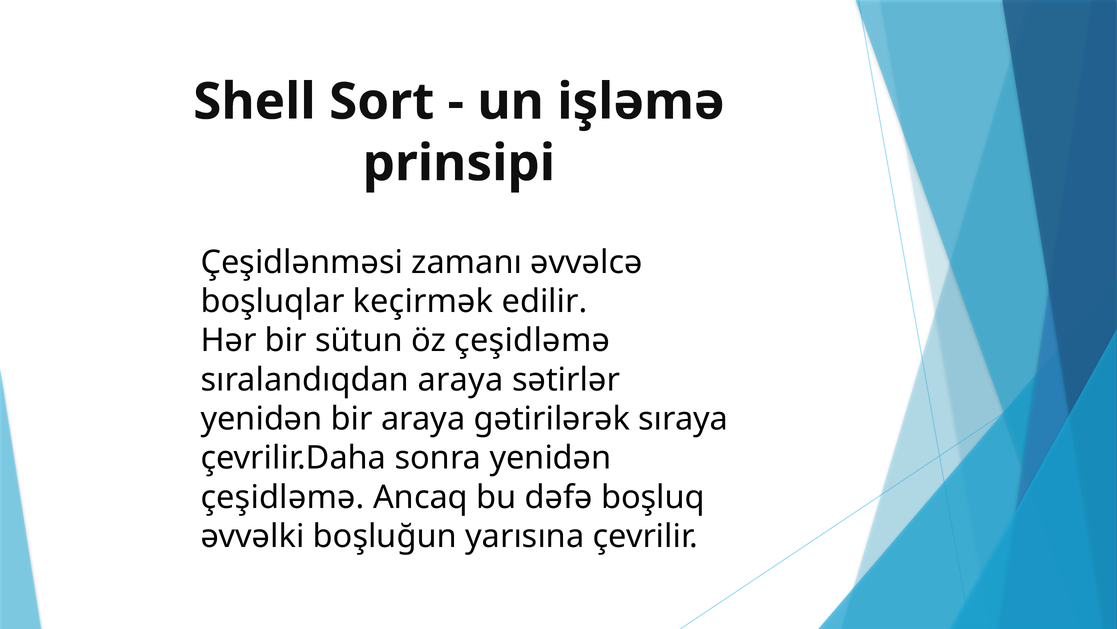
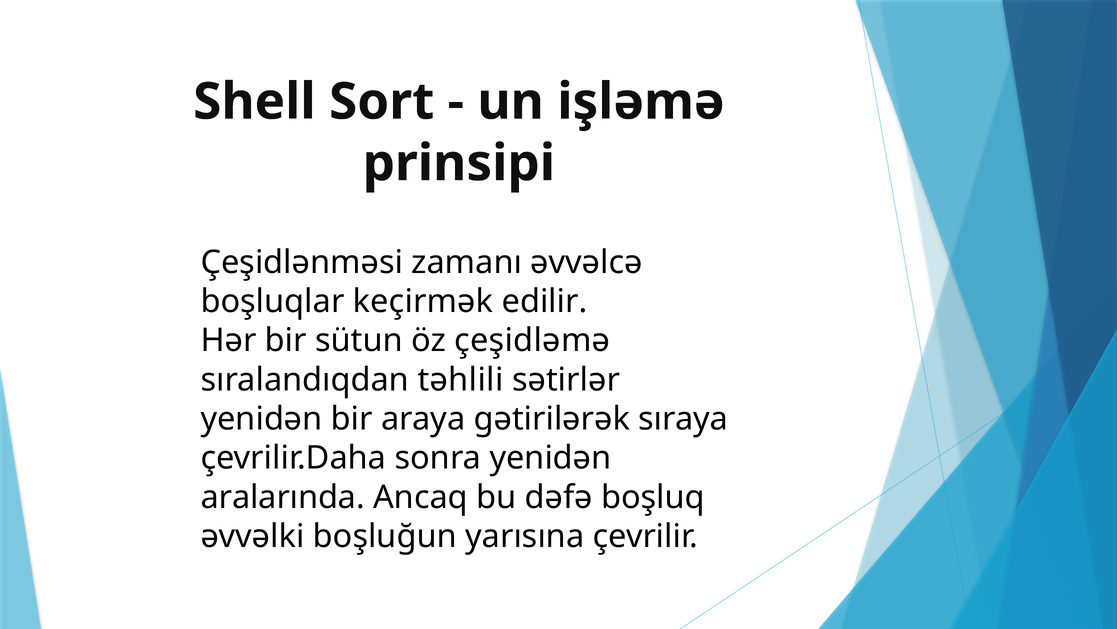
sıralandıqdan araya: araya -> təhlili
çeşidləmə at (283, 497): çeşidləmə -> aralarında
